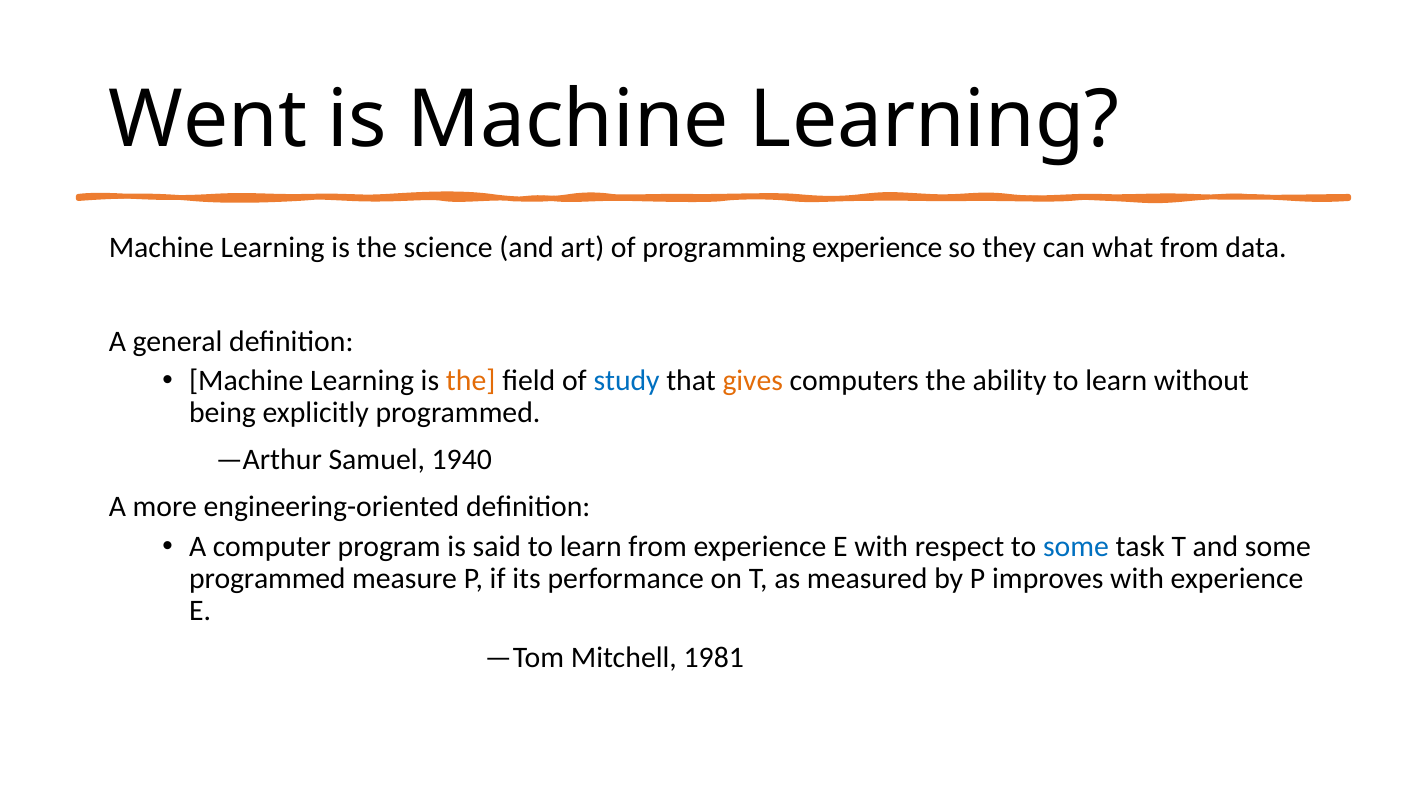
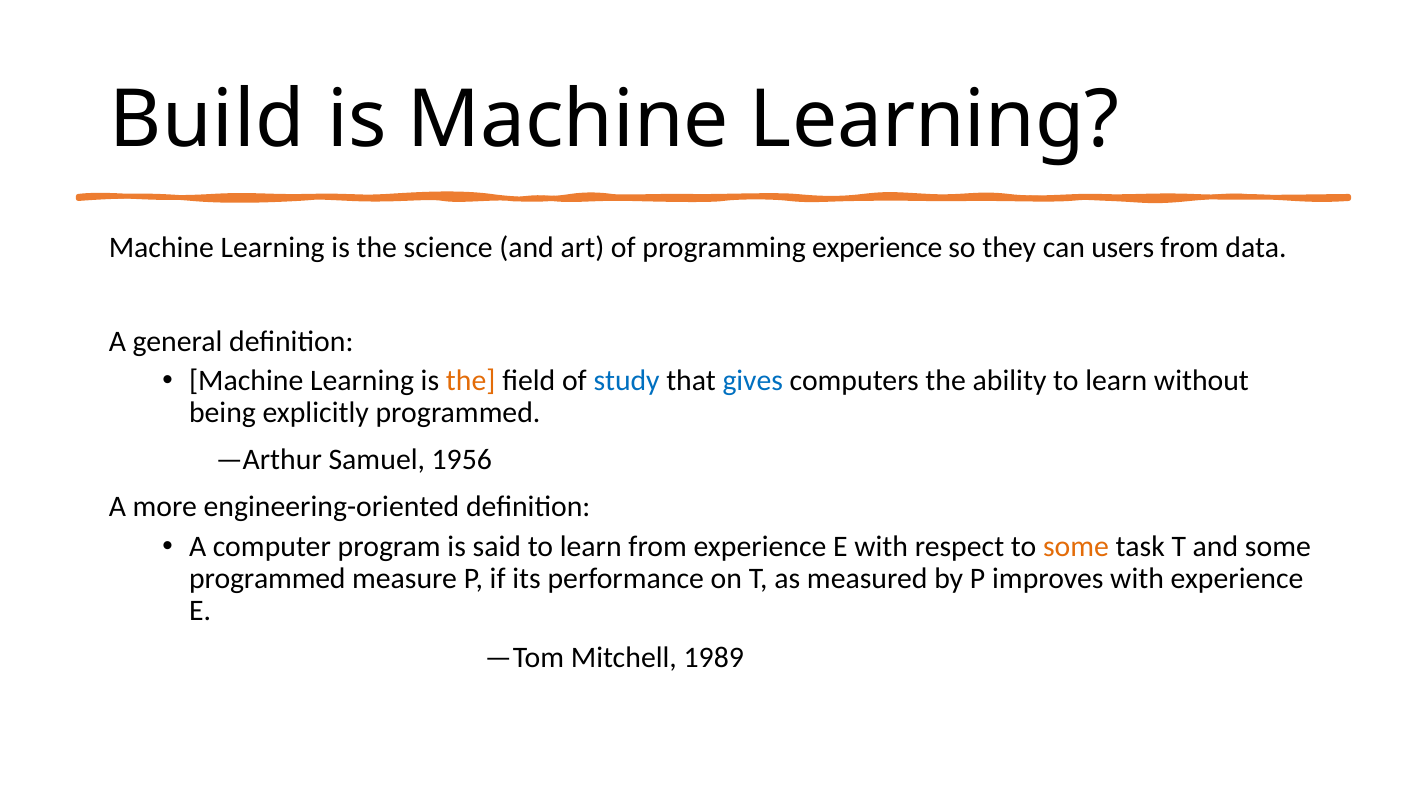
Went: Went -> Build
what: what -> users
gives colour: orange -> blue
1940: 1940 -> 1956
some at (1076, 546) colour: blue -> orange
1981: 1981 -> 1989
